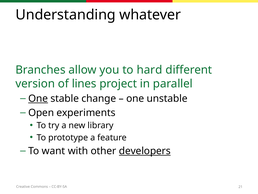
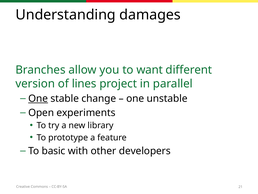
whatever: whatever -> damages
hard: hard -> want
want: want -> basic
developers underline: present -> none
